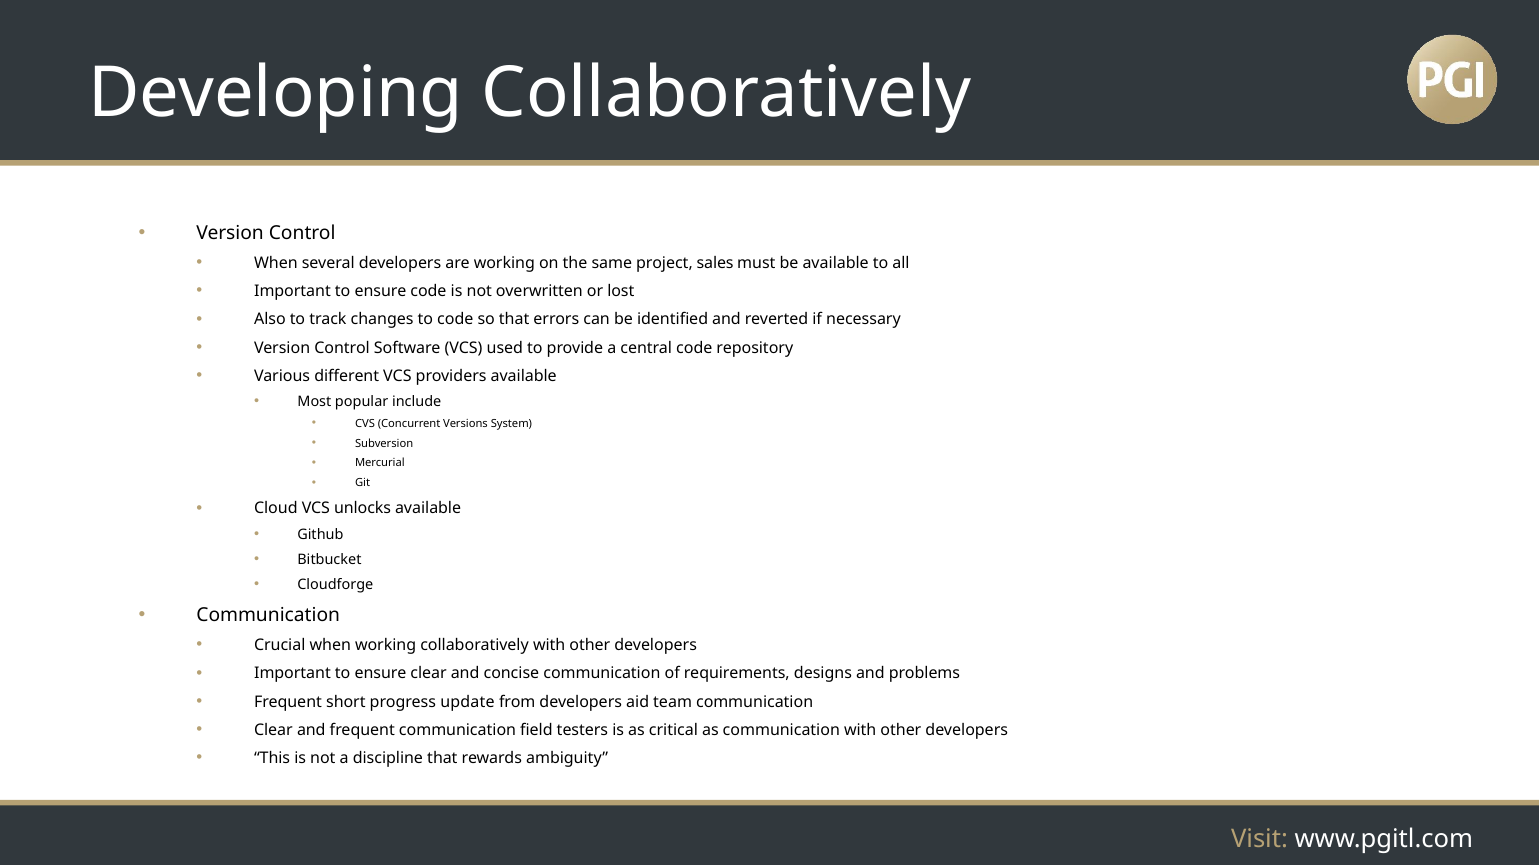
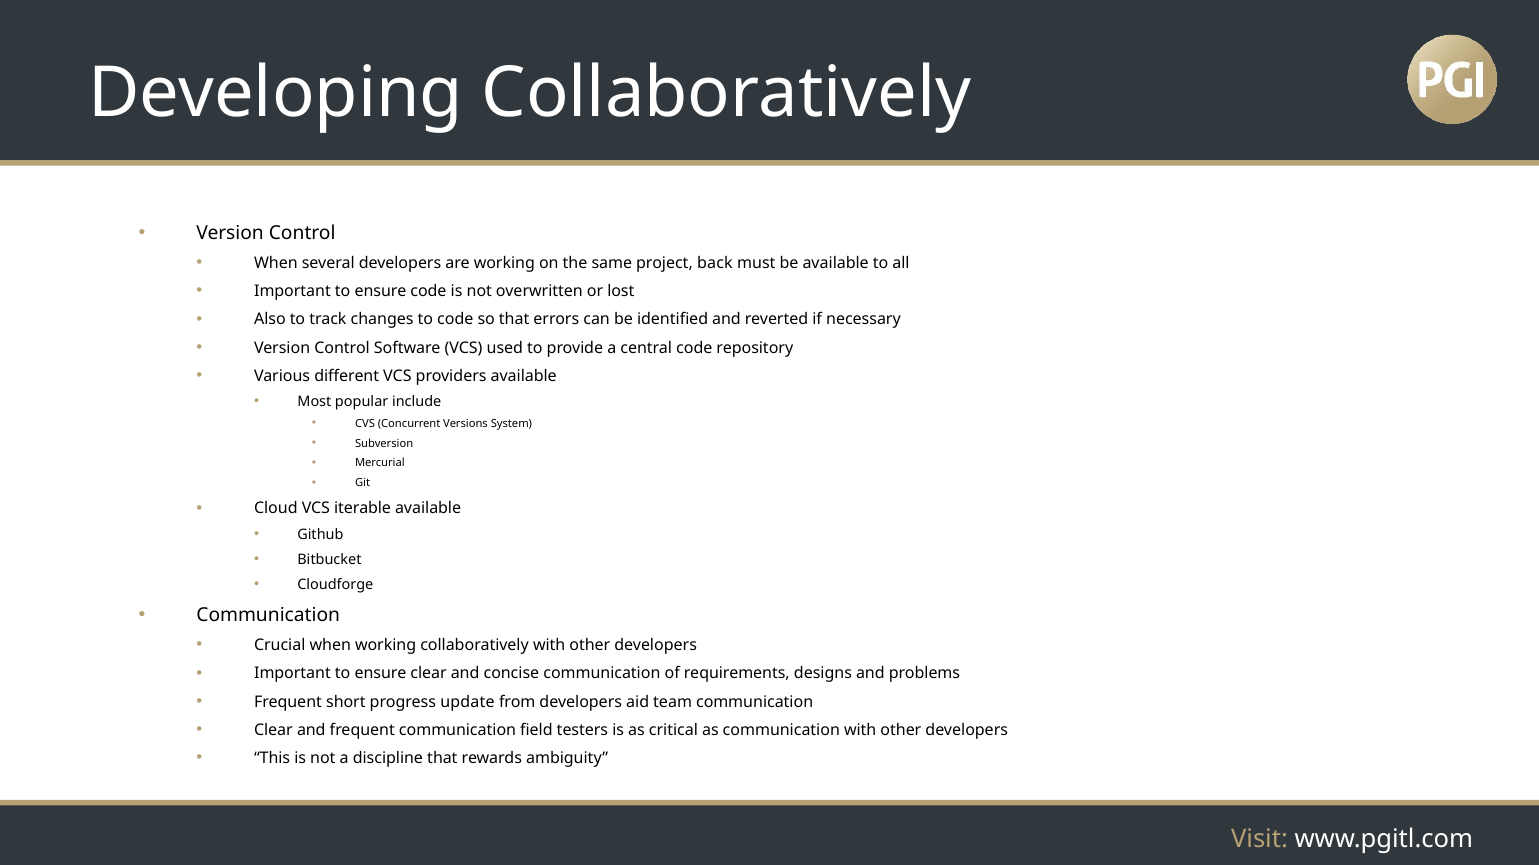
sales: sales -> back
unlocks: unlocks -> iterable
